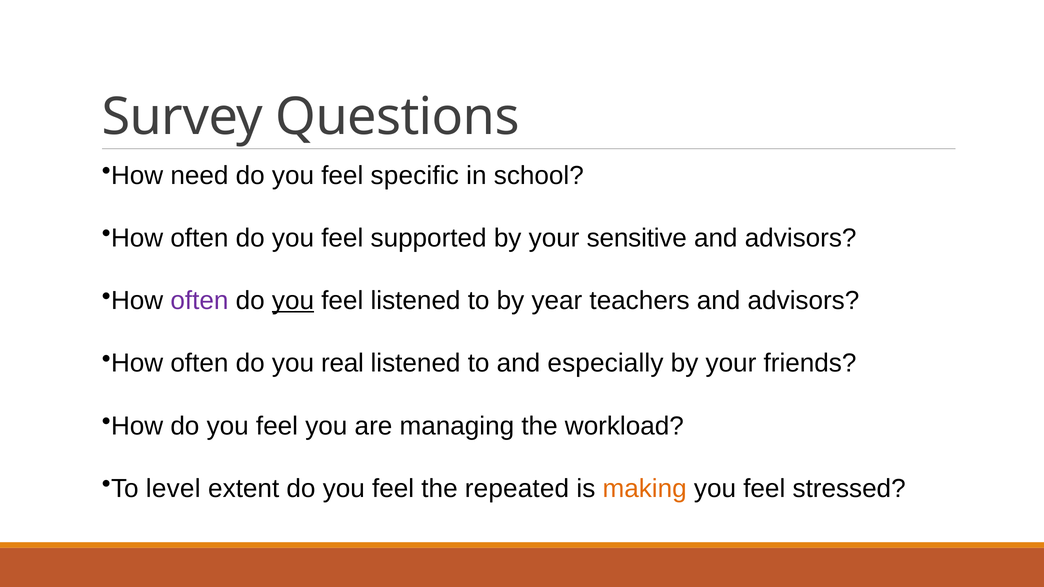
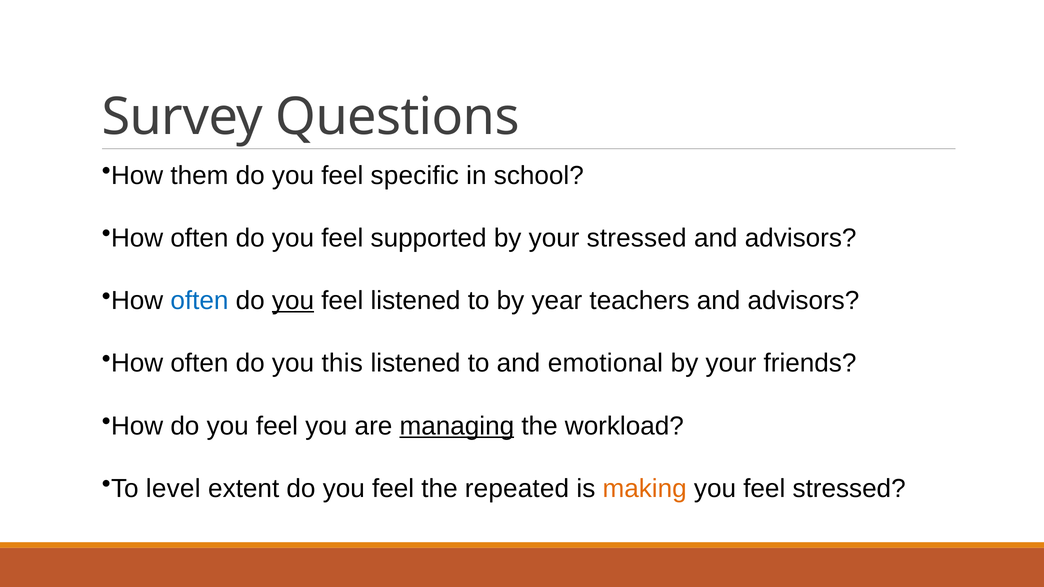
need: need -> them
your sensitive: sensitive -> stressed
often at (199, 301) colour: purple -> blue
real: real -> this
especially: especially -> emotional
managing underline: none -> present
